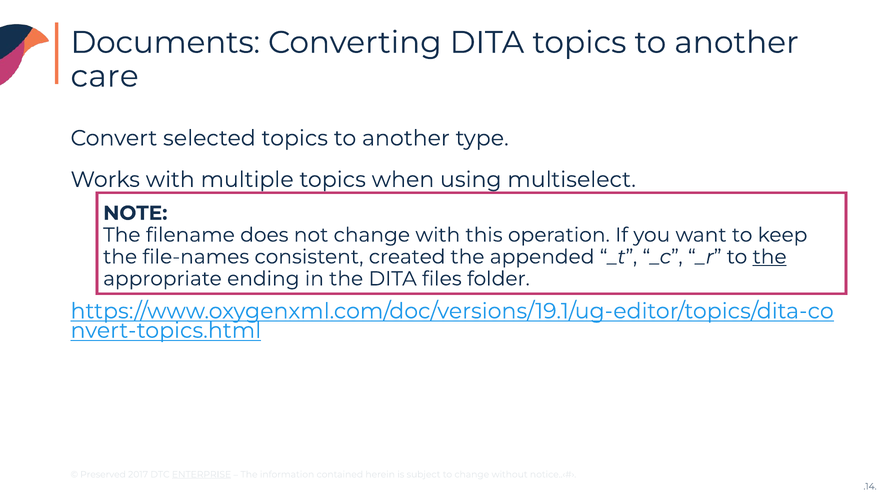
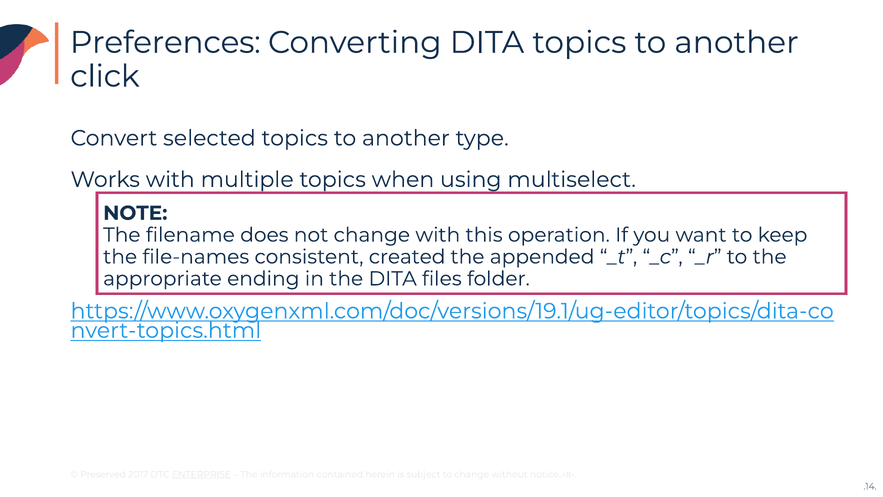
Documents: Documents -> Preferences
care: care -> click
the at (770, 257) underline: present -> none
